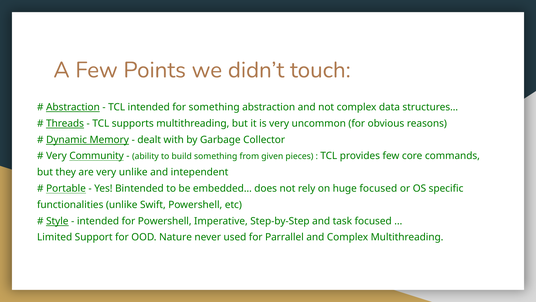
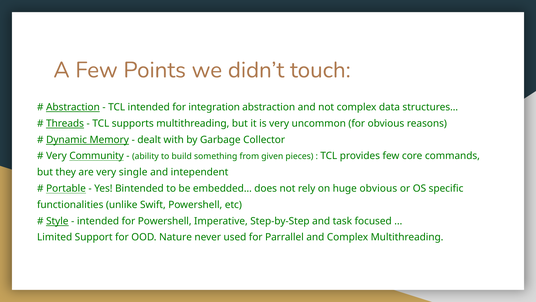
for something: something -> integration
very unlike: unlike -> single
huge focused: focused -> obvious
